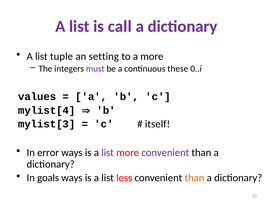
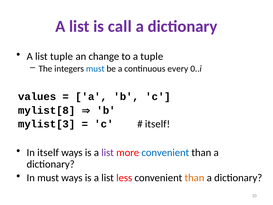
setting: setting -> change
a more: more -> tuple
must at (95, 69) colour: purple -> blue
these: these -> every
mylist[4: mylist[4 -> mylist[8
In error: error -> itself
convenient at (165, 152) colour: purple -> blue
In goals: goals -> must
